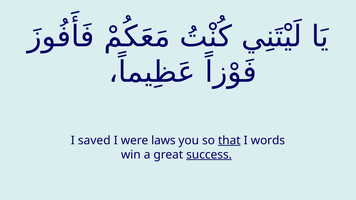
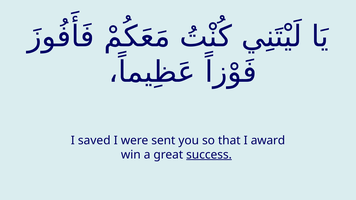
laws: laws -> sent
that underline: present -> none
words: words -> award
